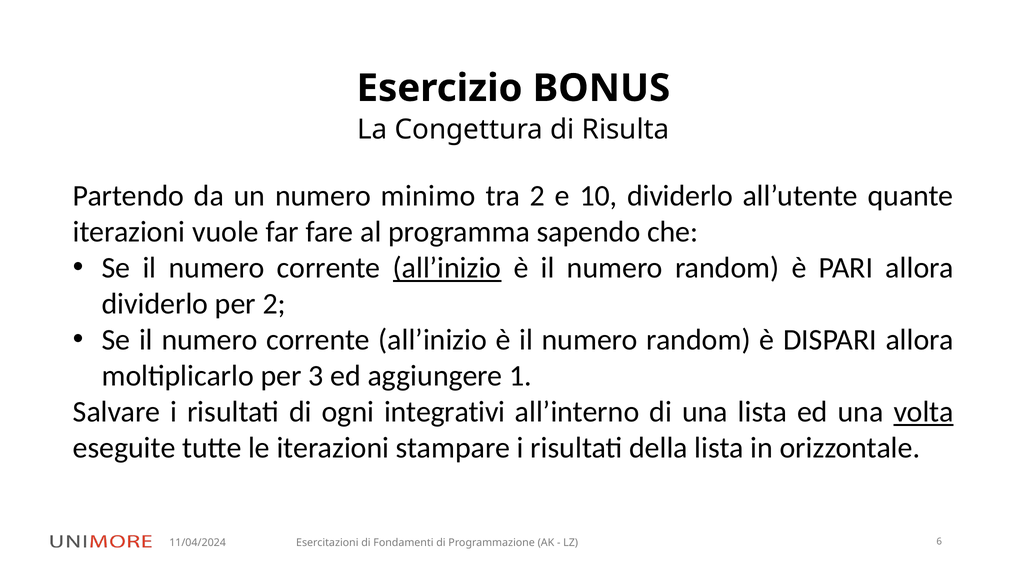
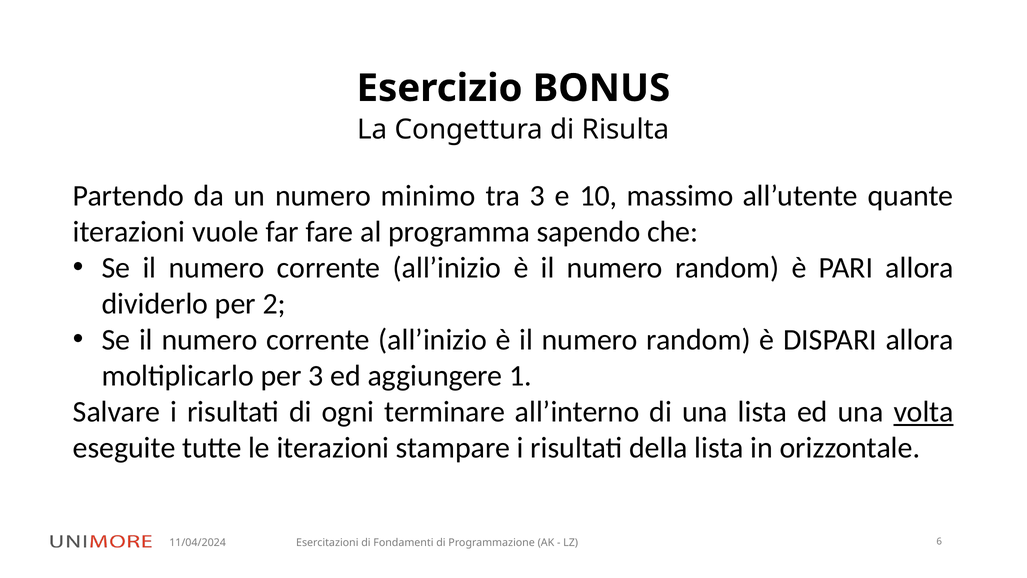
tra 2: 2 -> 3
10 dividerlo: dividerlo -> massimo
all’inizio at (447, 268) underline: present -> none
integrativi: integrativi -> terminare
